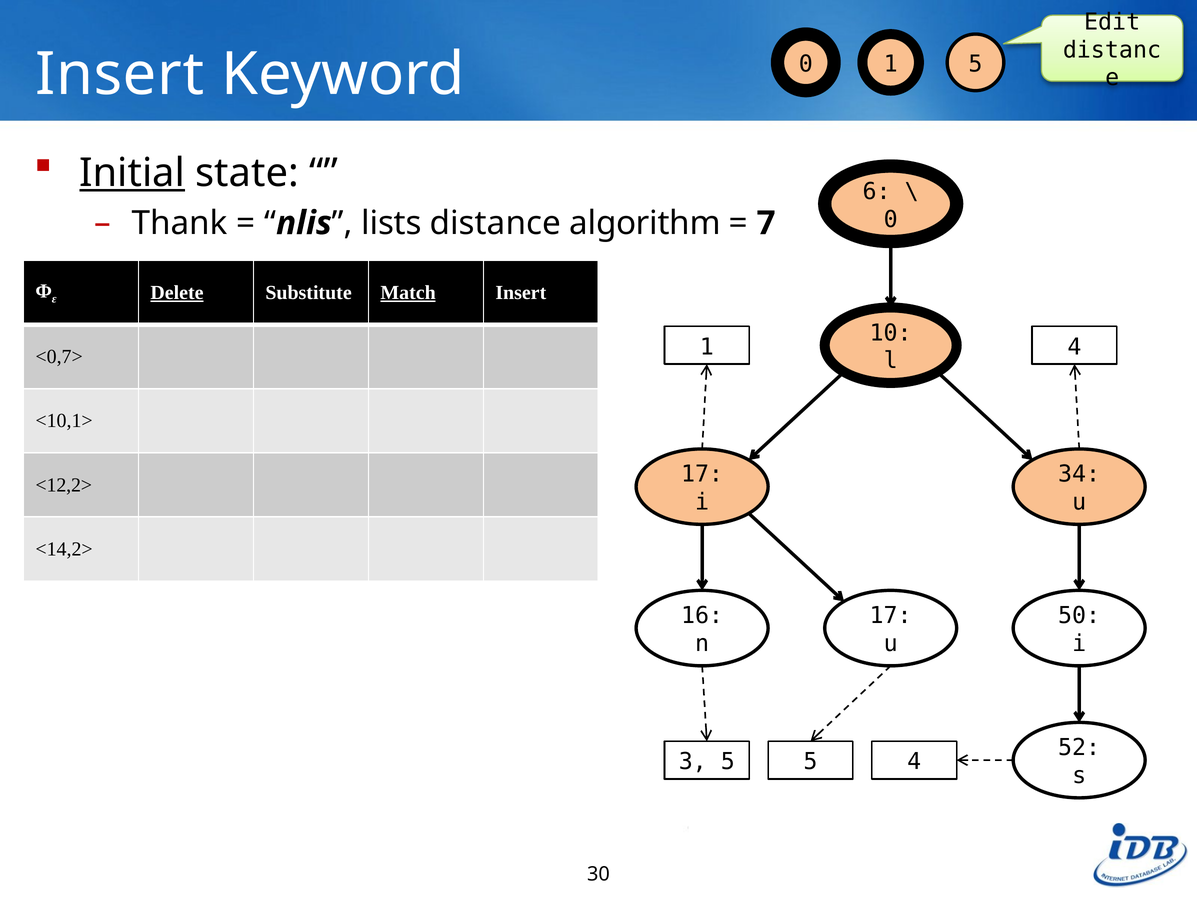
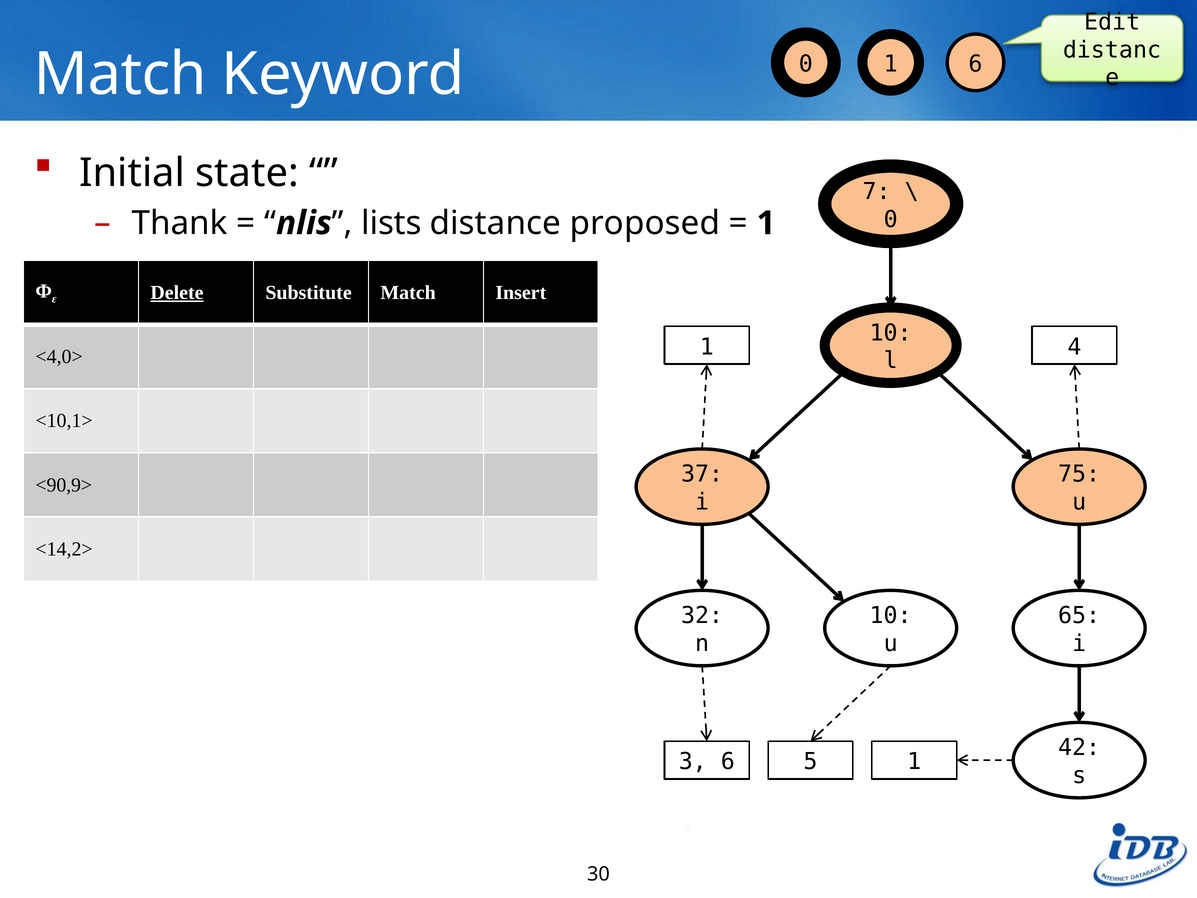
1 5: 5 -> 6
Insert at (120, 74): Insert -> Match
Initial underline: present -> none
6: 6 -> 7
algorithm: algorithm -> proposed
7 at (766, 223): 7 -> 1
Match at (408, 293) underline: present -> none
<0,7>: <0,7> -> <4,0>
17 at (702, 474): 17 -> 37
34: 34 -> 75
<12,2>: <12,2> -> <90,9>
16: 16 -> 32
17 at (891, 616): 17 -> 10
50: 50 -> 65
52: 52 -> 42
3 5: 5 -> 6
5 4: 4 -> 1
